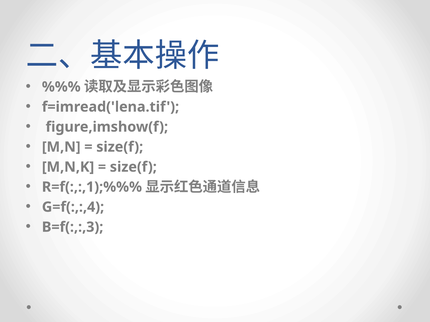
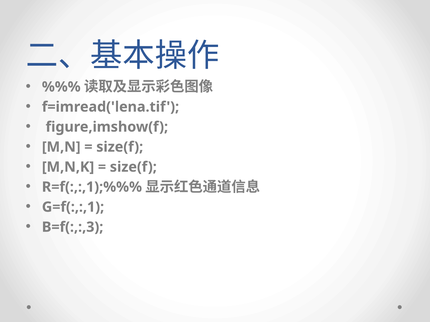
G=f(:,:,4: G=f(:,:,4 -> G=f(:,:,1
